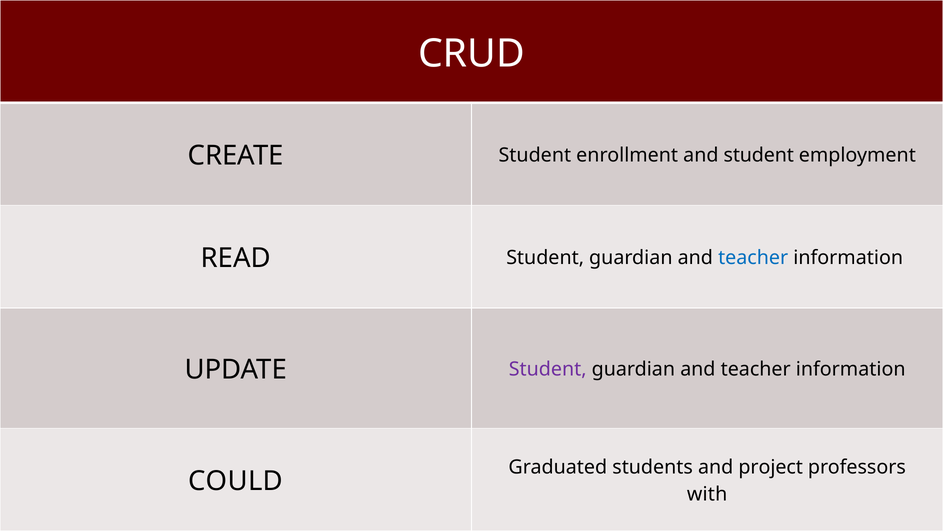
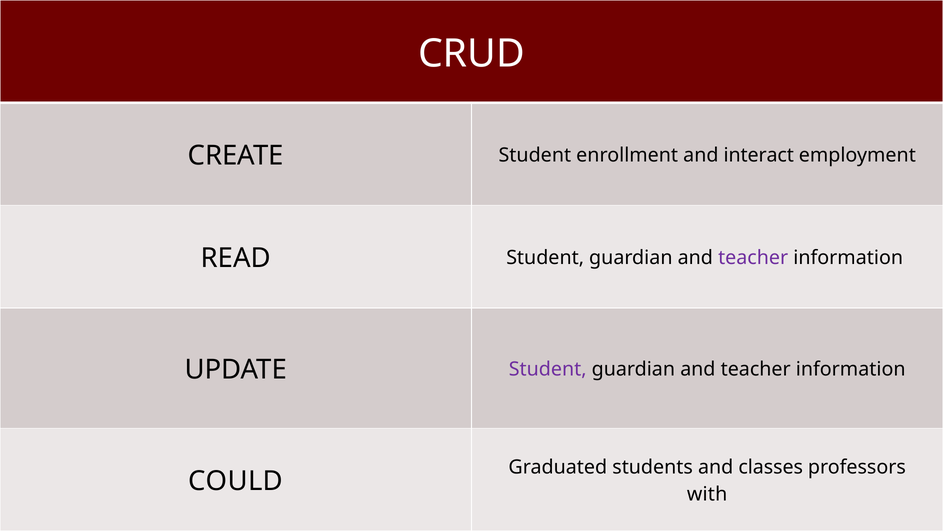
and student: student -> interact
teacher at (753, 257) colour: blue -> purple
project: project -> classes
